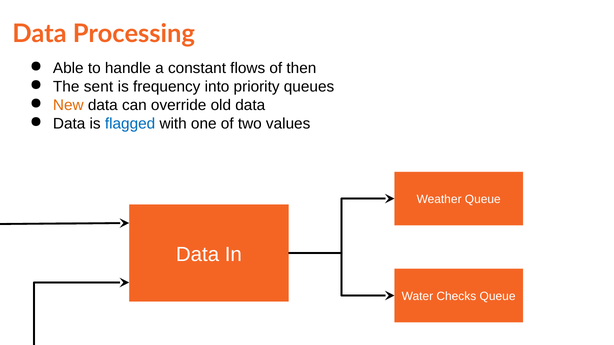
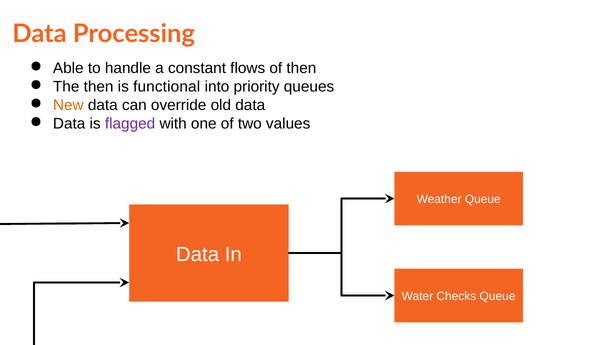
The sent: sent -> then
frequency: frequency -> functional
flagged colour: blue -> purple
